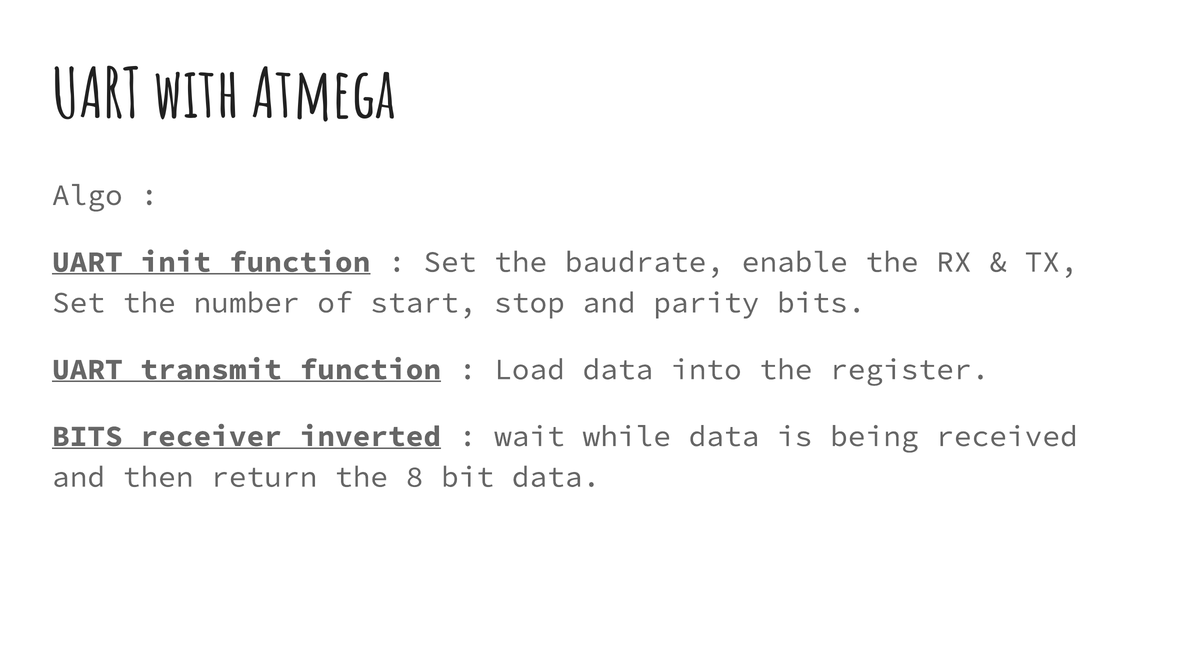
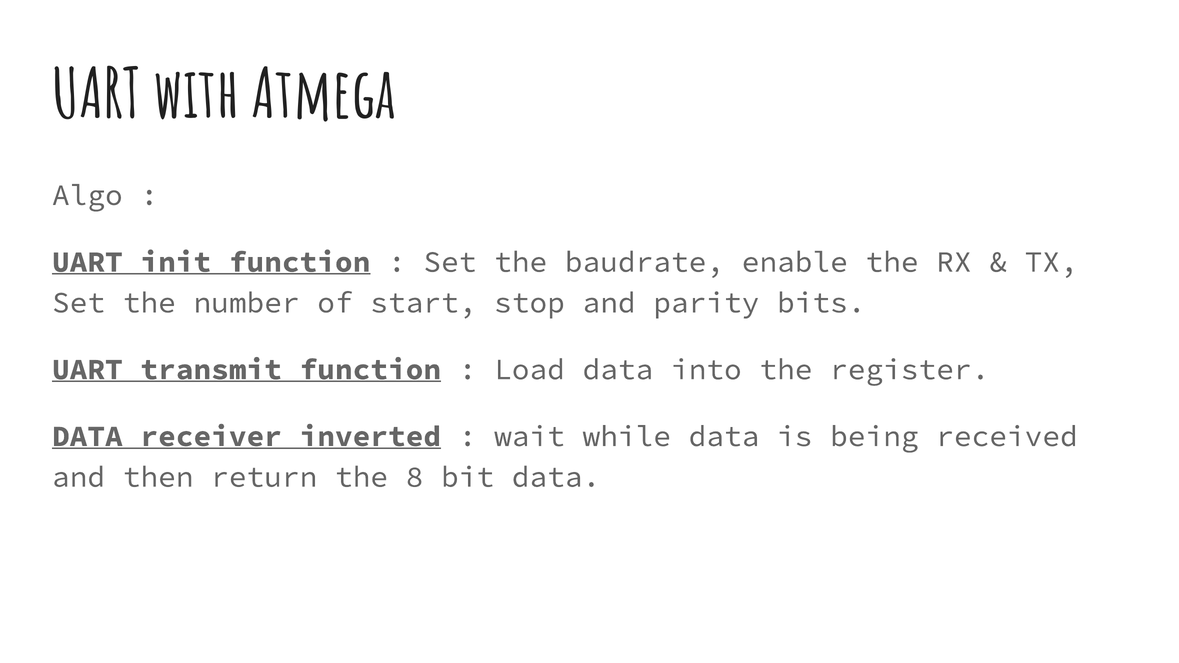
BITS at (87, 436): BITS -> DATA
